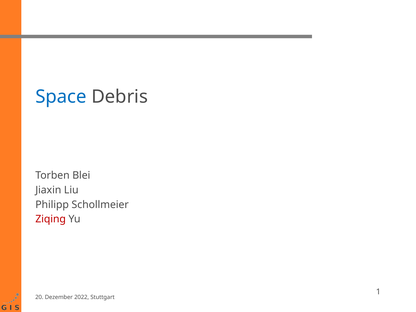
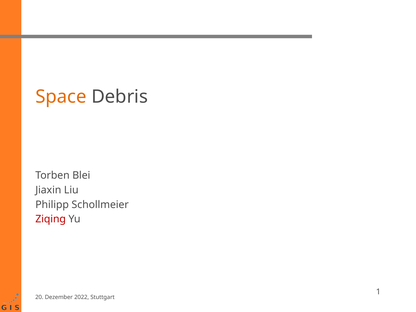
Space colour: blue -> orange
